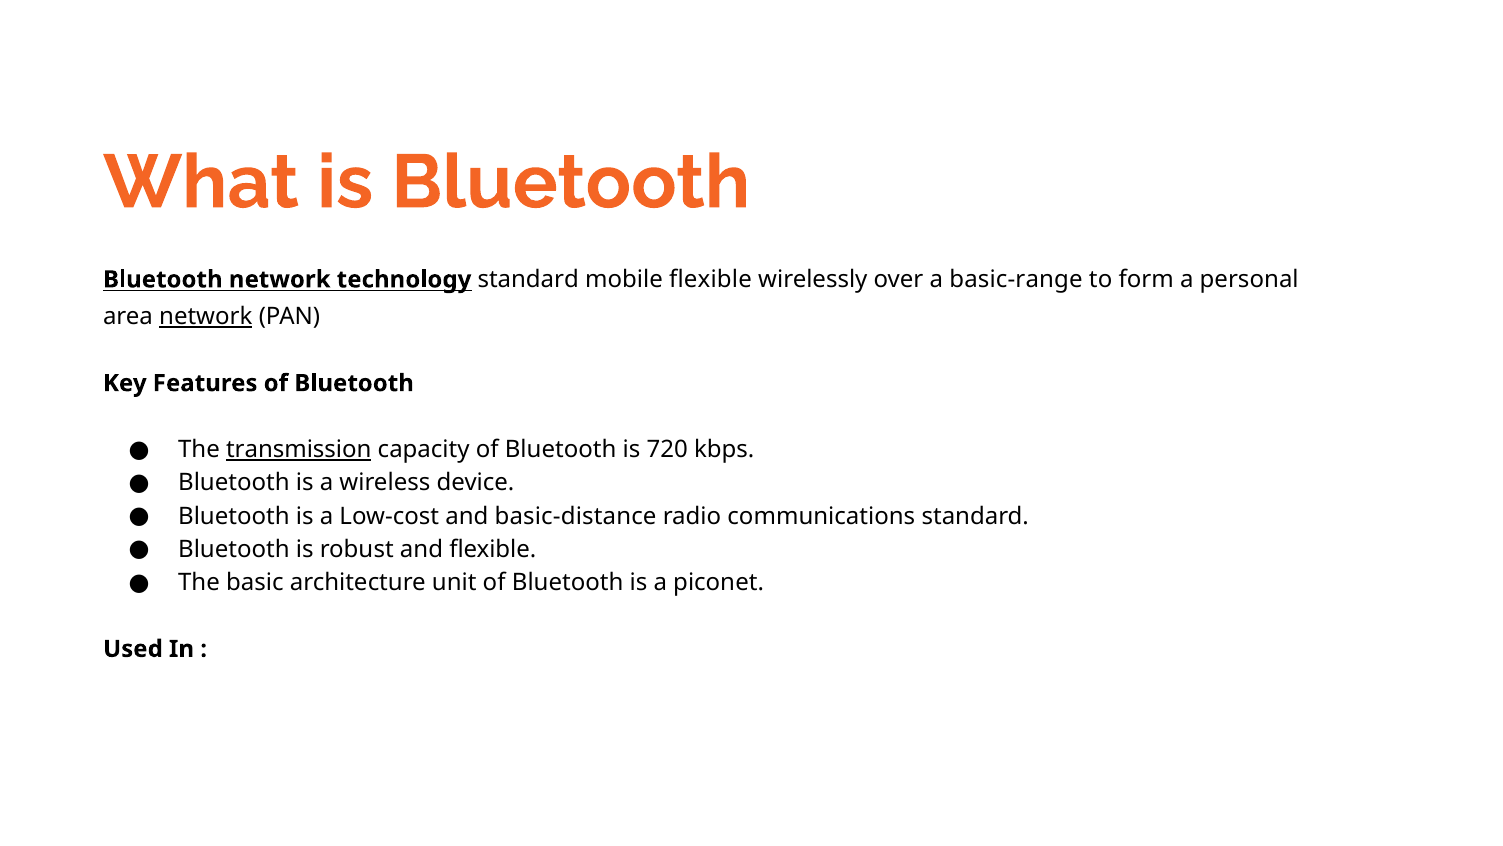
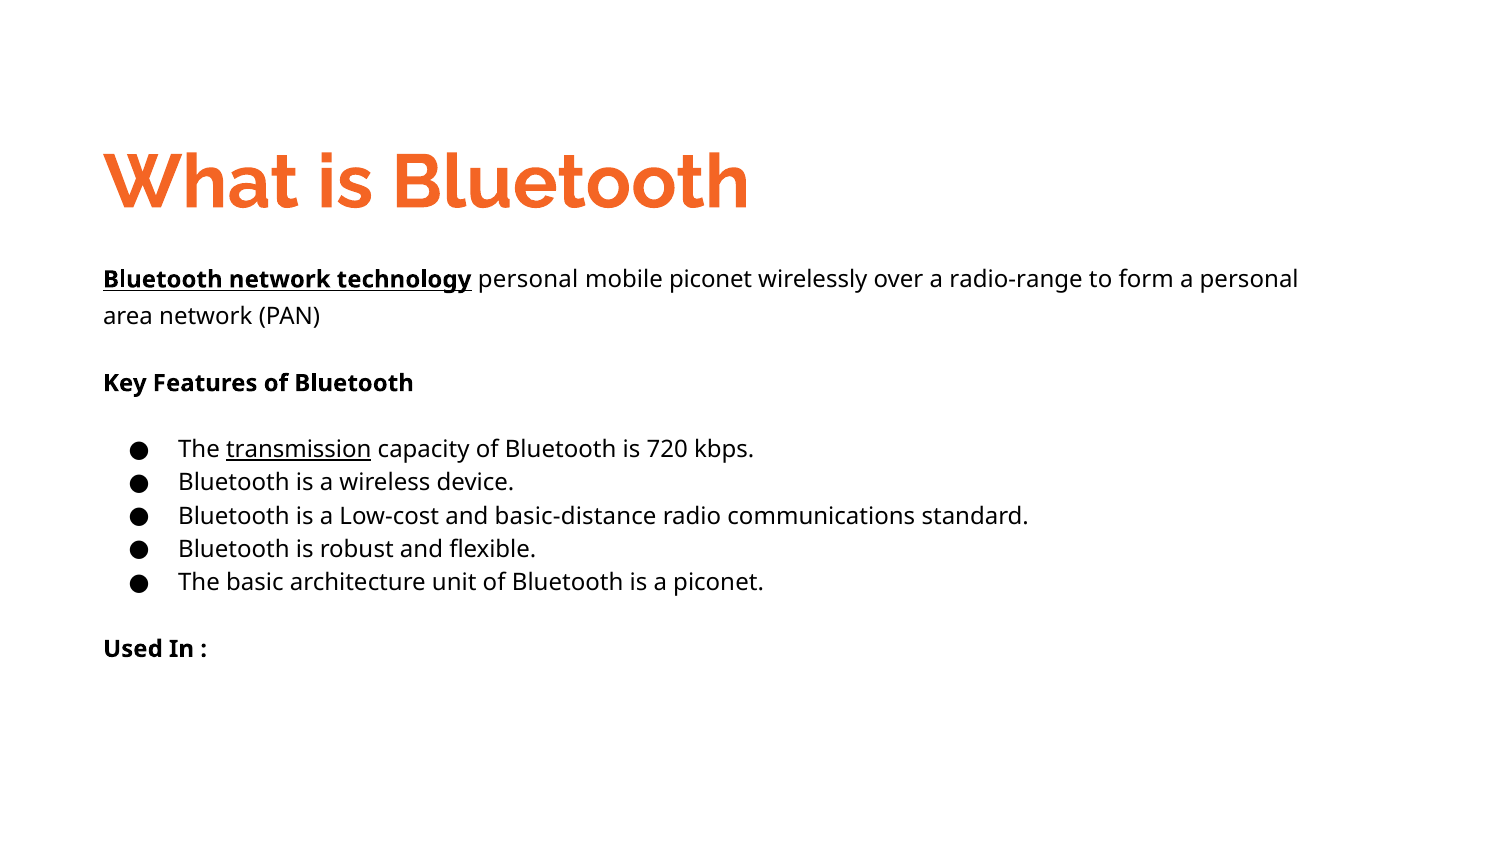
technology standard: standard -> personal
mobile flexible: flexible -> piconet
basic-range: basic-range -> radio-range
network at (206, 317) underline: present -> none
